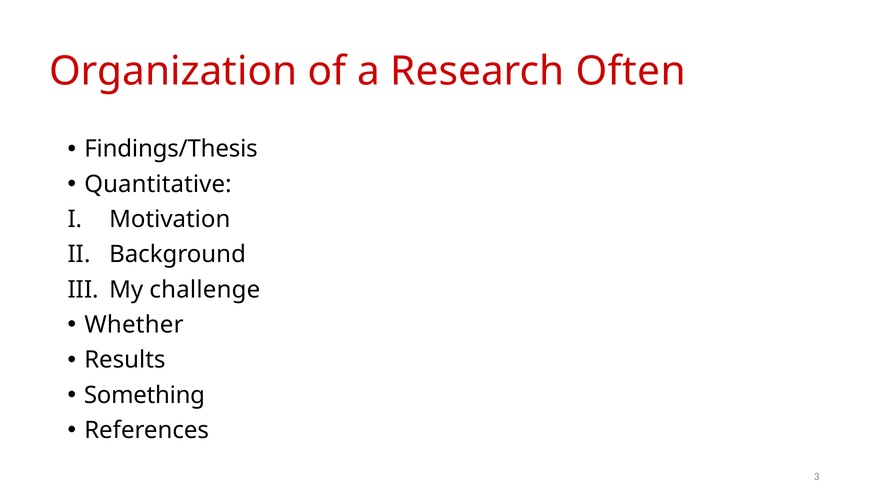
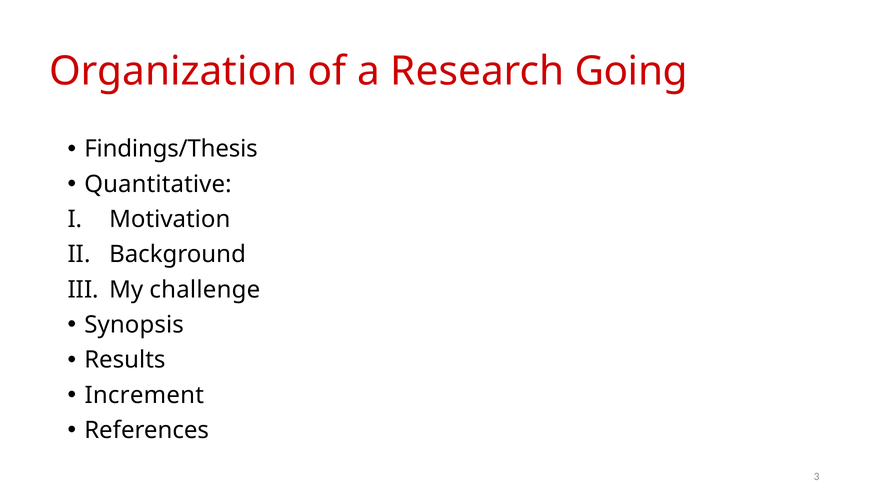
Often: Often -> Going
Whether: Whether -> Synopsis
Something: Something -> Increment
